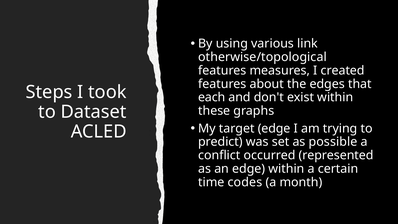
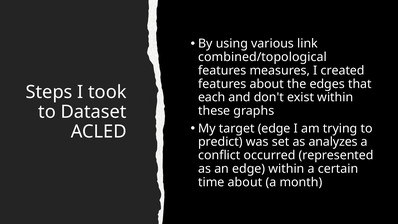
otherwise/topological: otherwise/topological -> combined/topological
possible: possible -> analyzes
time codes: codes -> about
